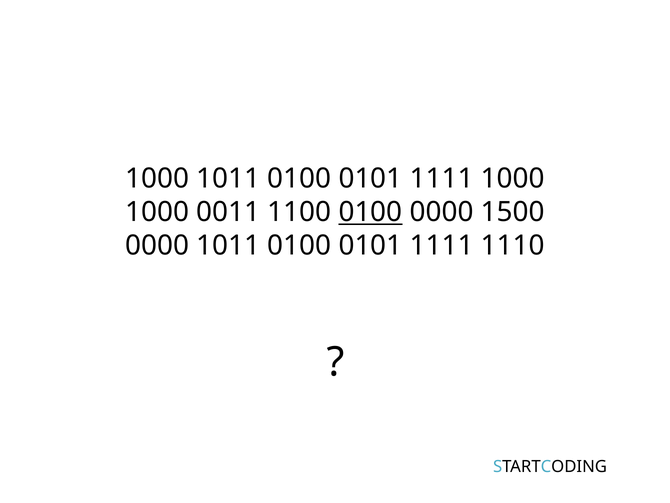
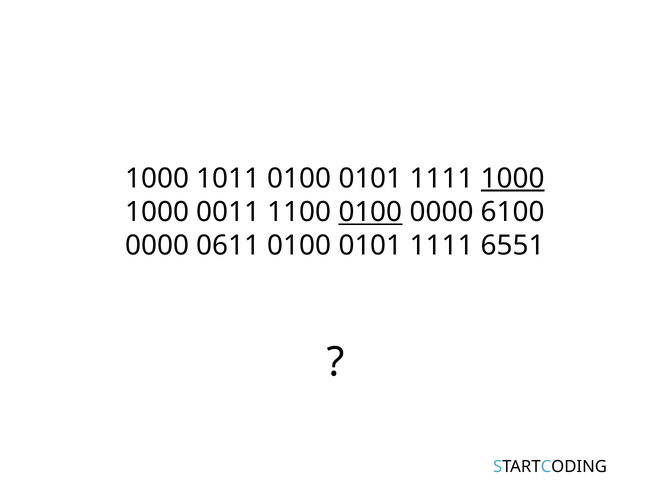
1000 at (513, 178) underline: none -> present
1500: 1500 -> 6100
0000 1011: 1011 -> 0611
1110: 1110 -> 6551
